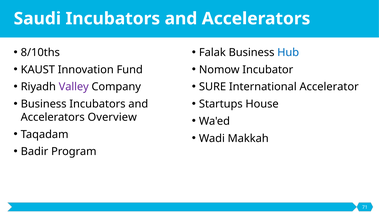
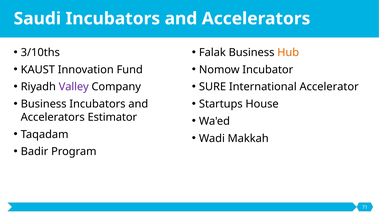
8/10ths: 8/10ths -> 3/10ths
Hub colour: blue -> orange
Overview: Overview -> Estimator
